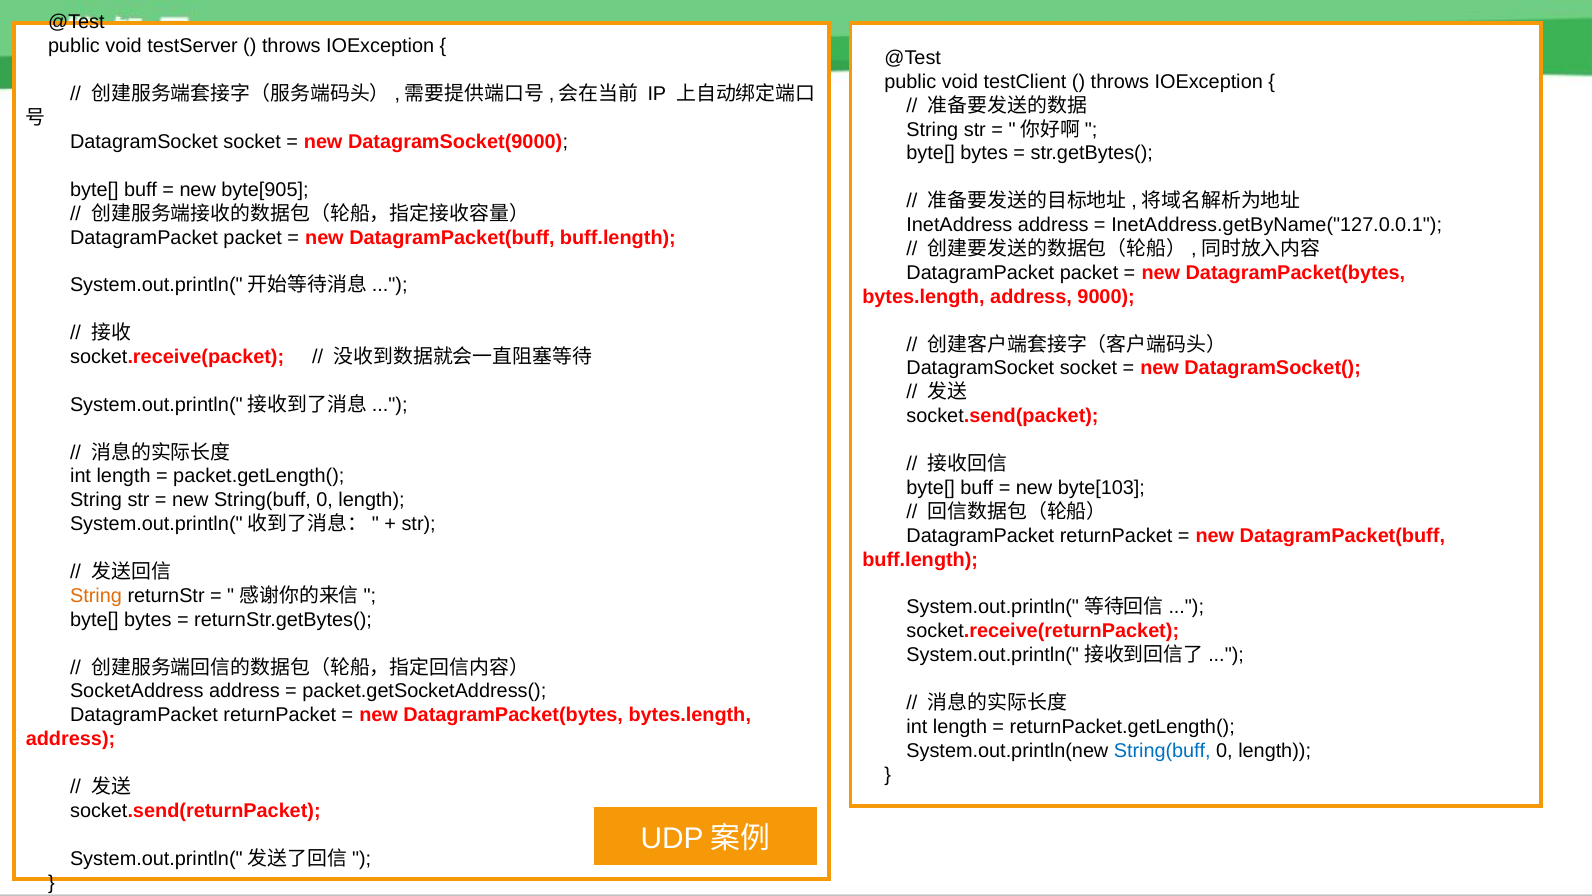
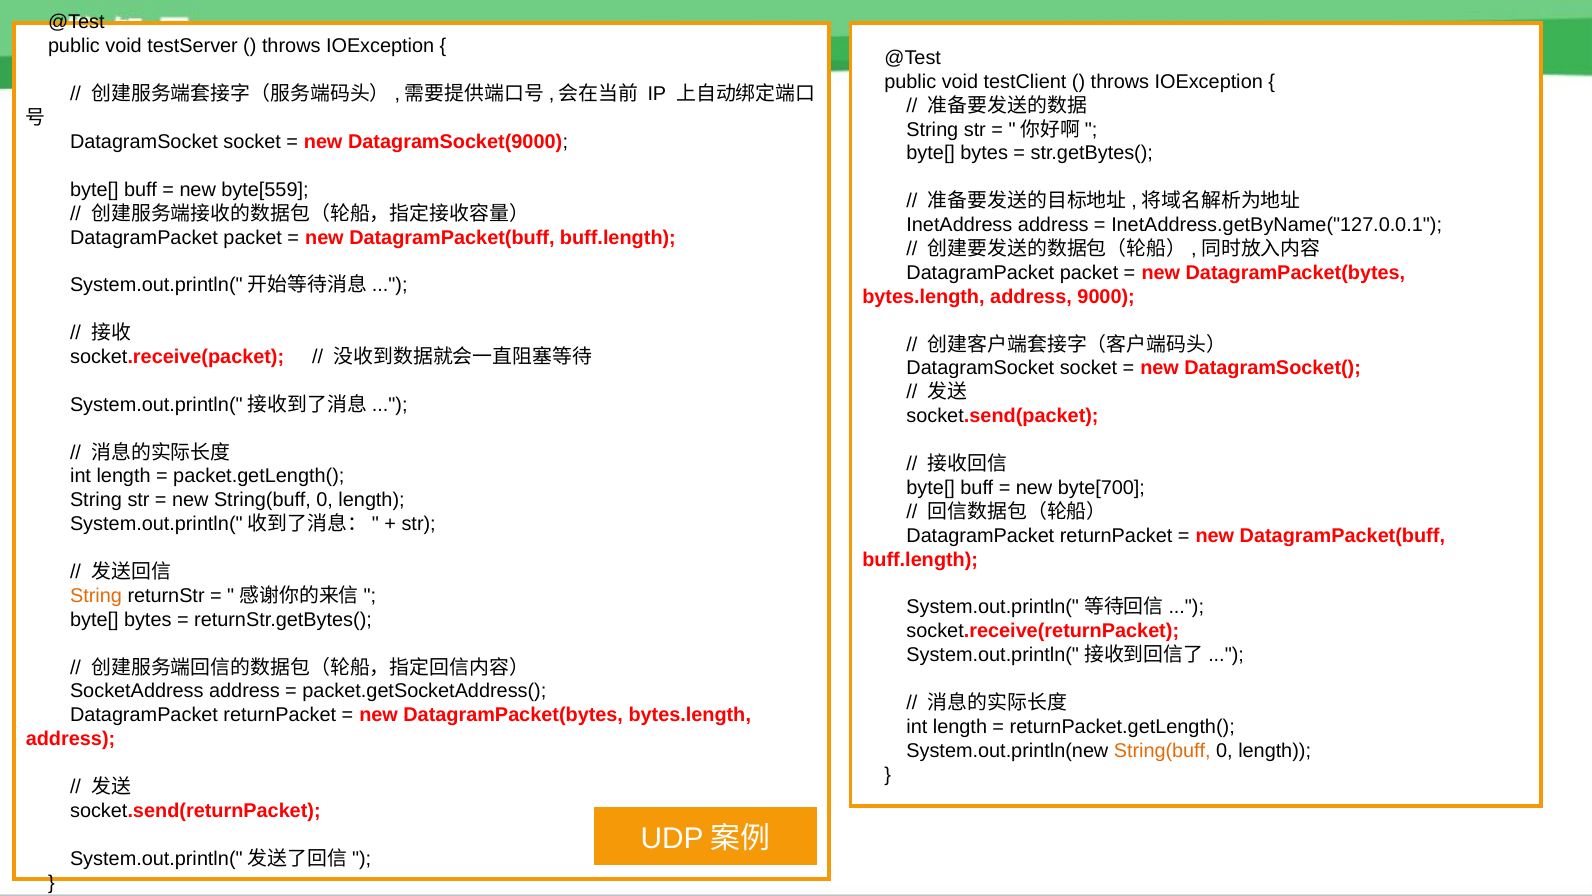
byte[905: byte[905 -> byte[559
byte[103: byte[103 -> byte[700
String(buff at (1162, 750) colour: blue -> orange
